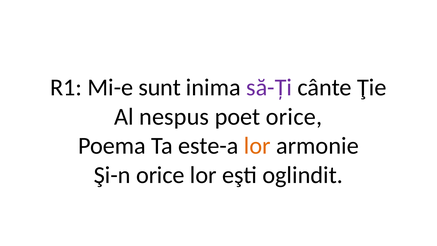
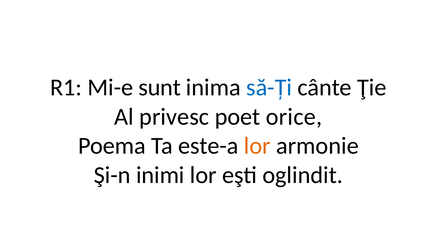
să-Ți colour: purple -> blue
nespus: nespus -> privesc
Şi-n orice: orice -> inimi
